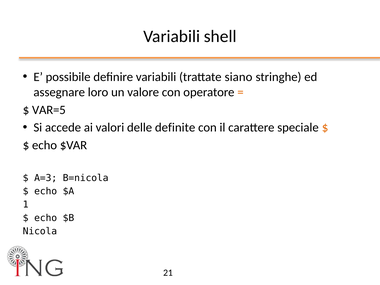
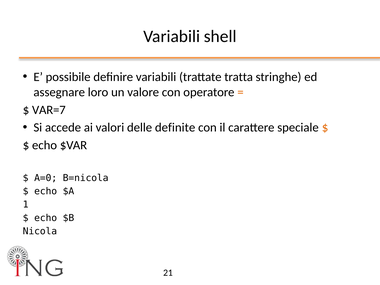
siano: siano -> tratta
VAR=5: VAR=5 -> VAR=7
A=3: A=3 -> A=0
